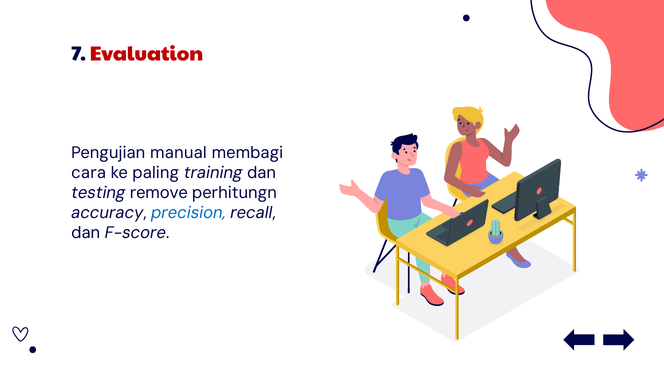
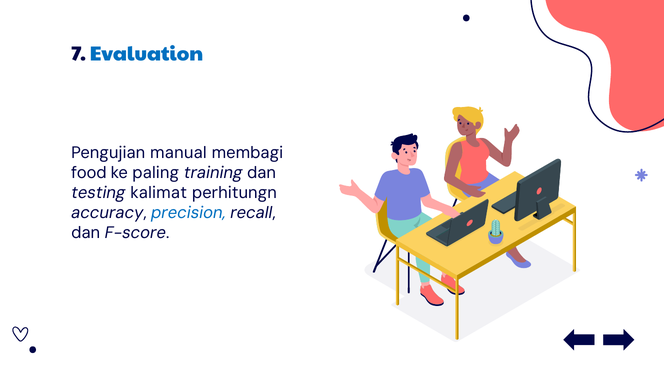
Evaluation colour: red -> blue
cara: cara -> food
remove: remove -> kalimat
